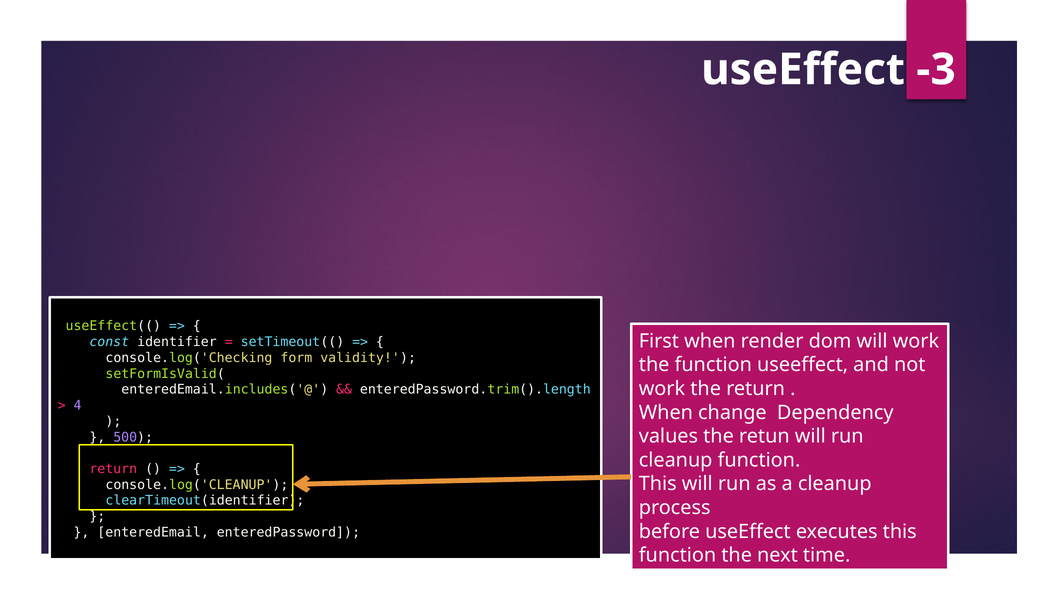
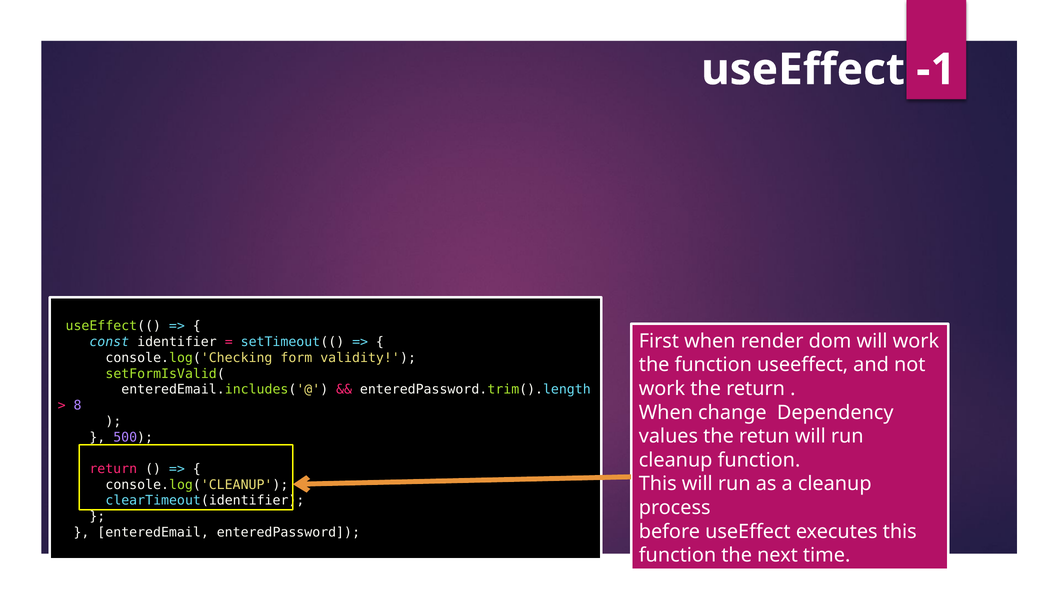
-3: -3 -> -1
4: 4 -> 8
